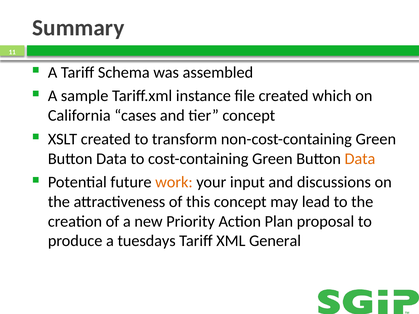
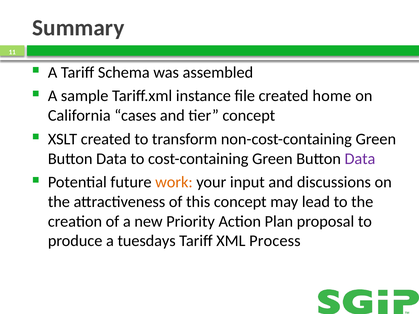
which: which -> home
Data at (360, 159) colour: orange -> purple
General: General -> Process
